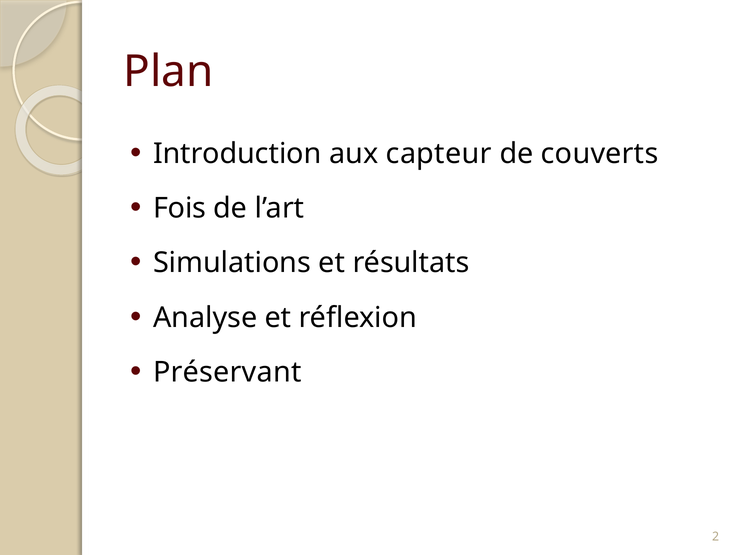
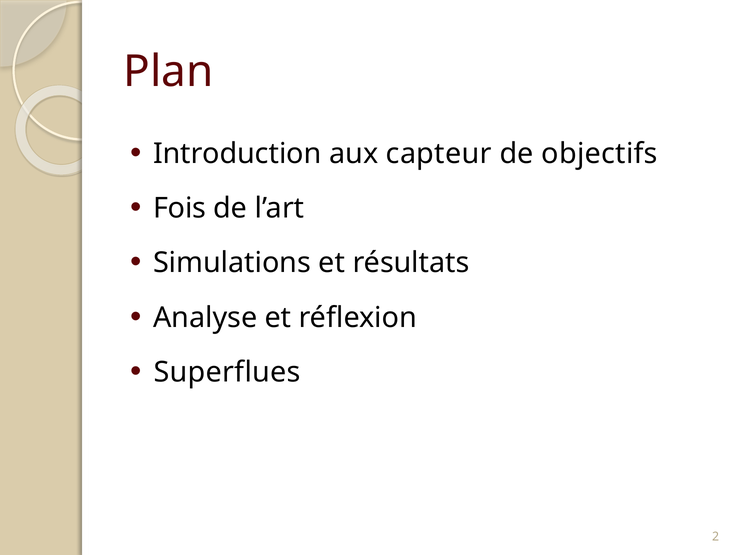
couverts: couverts -> objectifs
Préservant: Préservant -> Superflues
